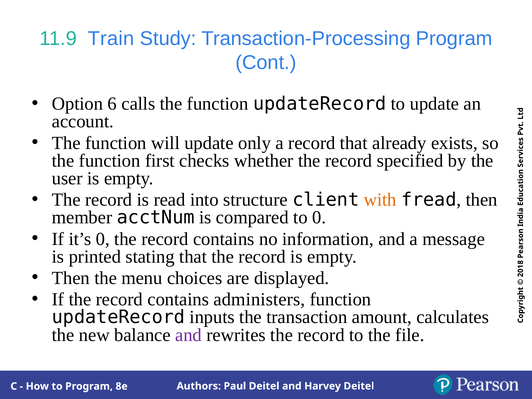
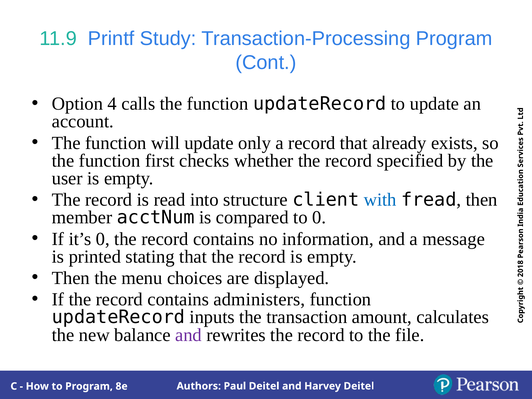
Train: Train -> Printf
6: 6 -> 4
with colour: orange -> blue
